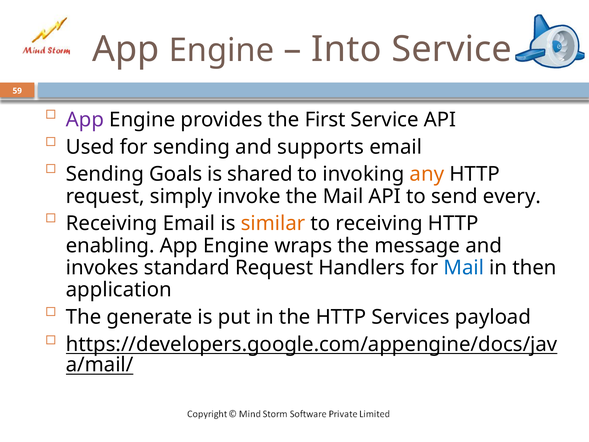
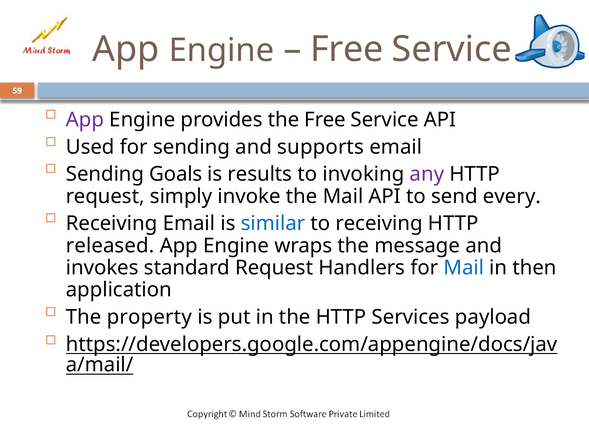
Into at (346, 49): Into -> Free
the First: First -> Free
shared: shared -> results
any colour: orange -> purple
similar colour: orange -> blue
enabling: enabling -> released
generate: generate -> property
